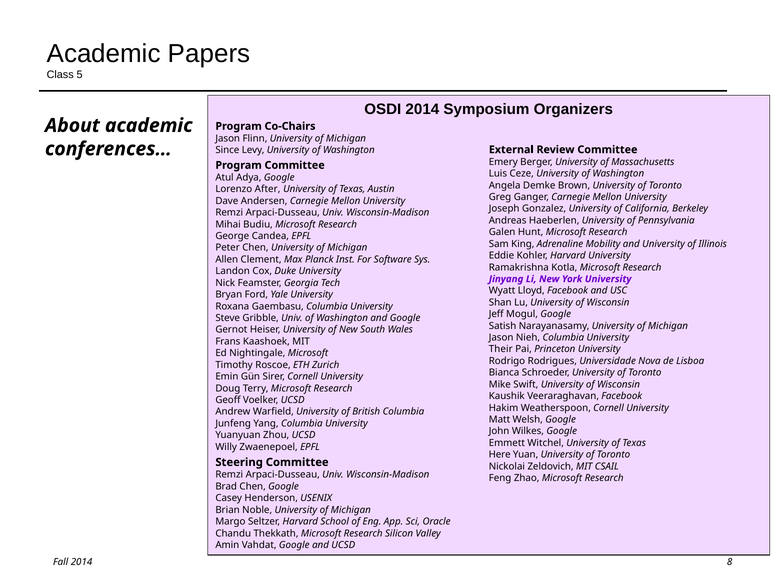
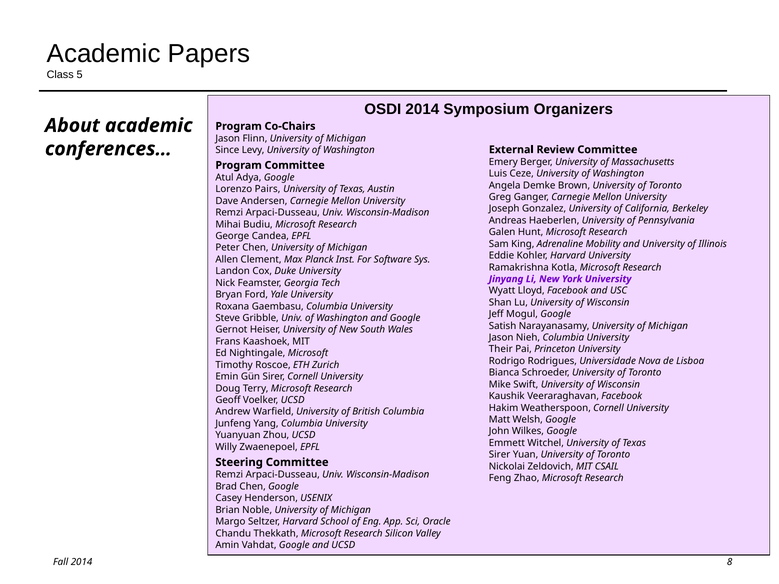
After: After -> Pairs
Here at (500, 455): Here -> Sirer
